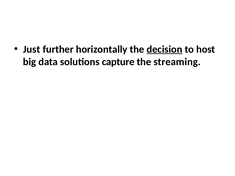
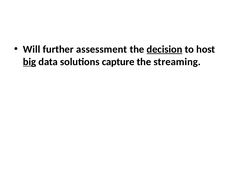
Just: Just -> Will
horizontally: horizontally -> assessment
big underline: none -> present
